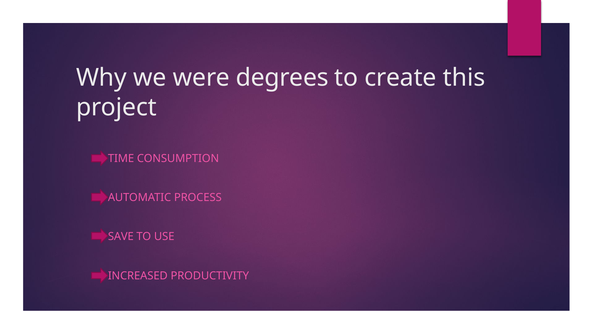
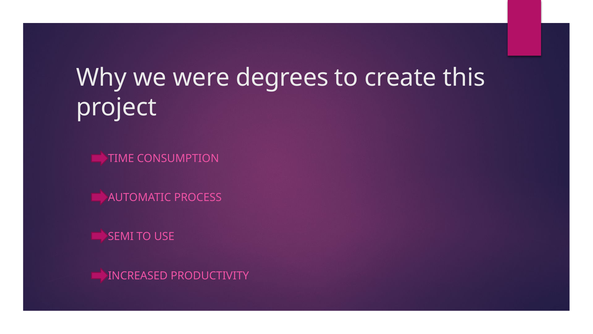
SAVE: SAVE -> SEMI
